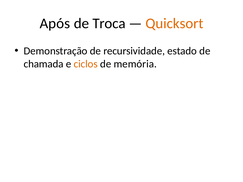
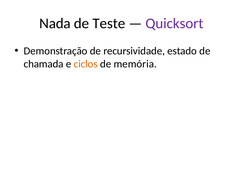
Após: Após -> Nada
Troca: Troca -> Teste
Quicksort colour: orange -> purple
